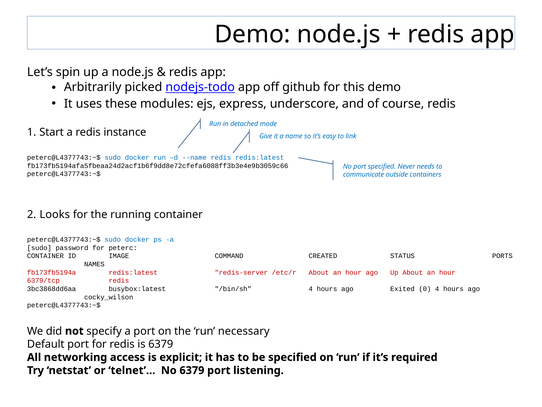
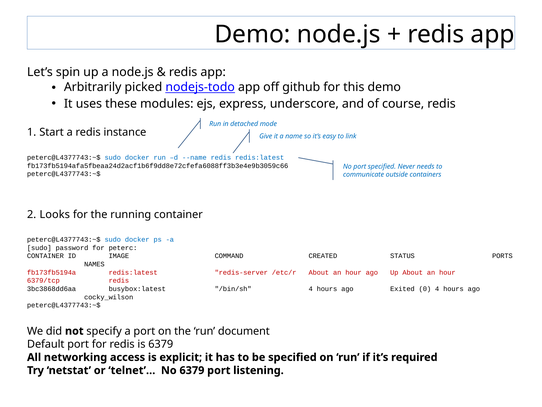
necessary: necessary -> document
